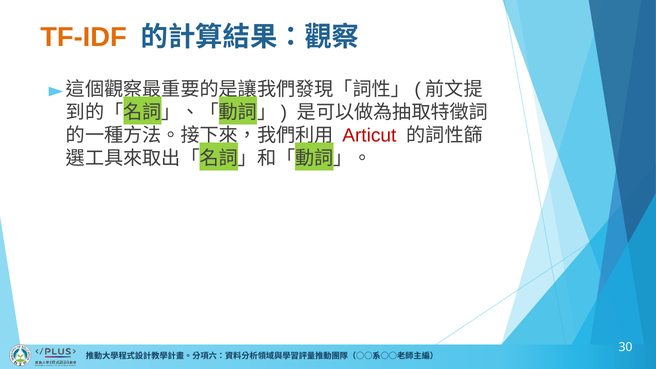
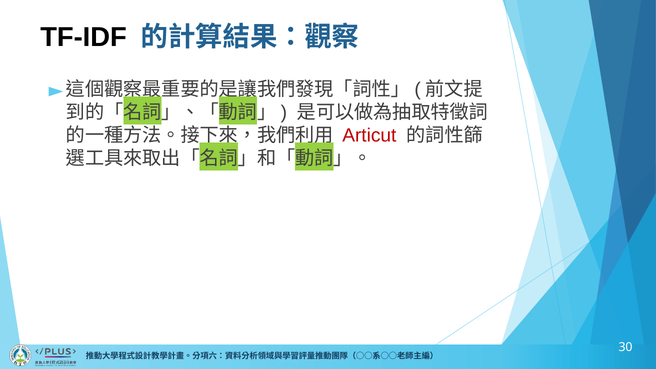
TF-IDF colour: orange -> black
